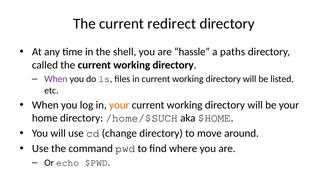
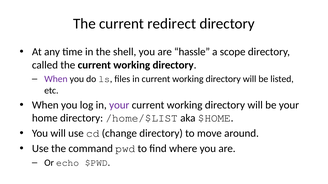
paths: paths -> scope
your at (119, 105) colour: orange -> purple
/home/$SUCH: /home/$SUCH -> /home/$LIST
